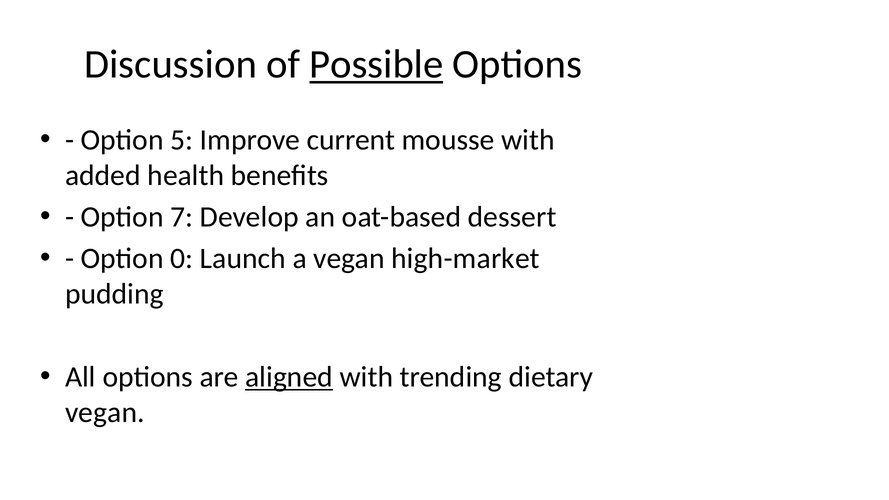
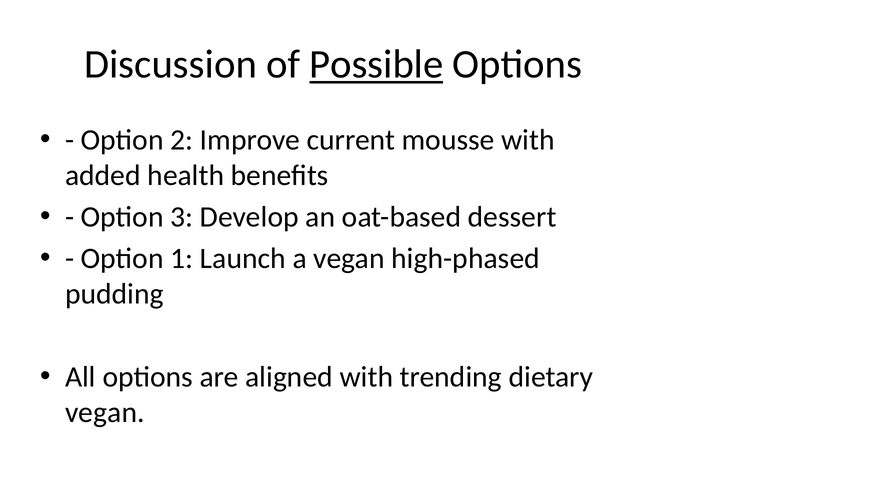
5: 5 -> 2
7: 7 -> 3
0: 0 -> 1
high-market: high-market -> high-phased
aligned underline: present -> none
